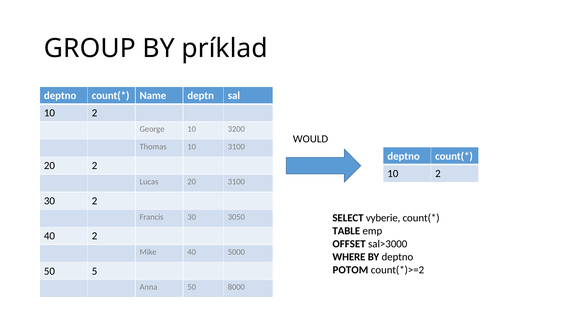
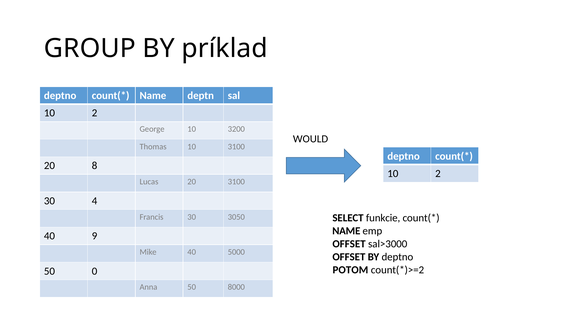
20 2: 2 -> 8
30 2: 2 -> 4
vyberie: vyberie -> funkcie
TABLE at (346, 231): TABLE -> NAME
40 2: 2 -> 9
WHERE at (349, 257): WHERE -> OFFSET
5: 5 -> 0
